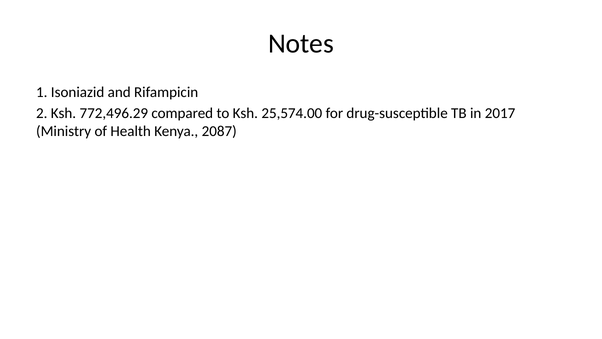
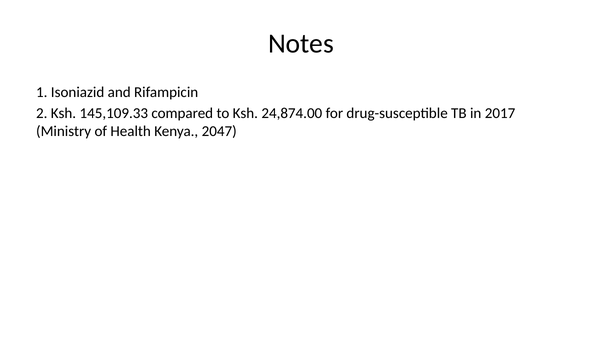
772,496.29: 772,496.29 -> 145,109.33
25,574.00: 25,574.00 -> 24,874.00
2087: 2087 -> 2047
